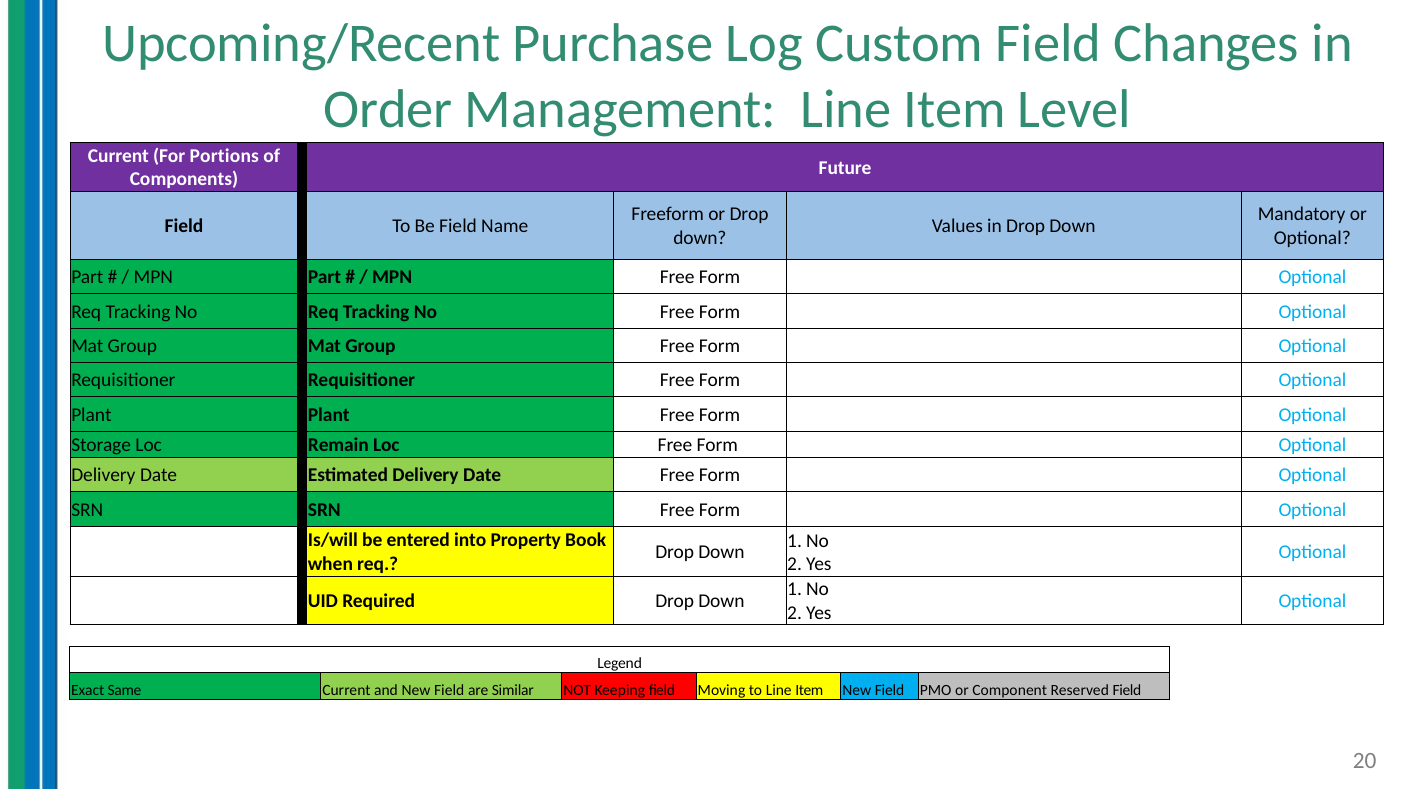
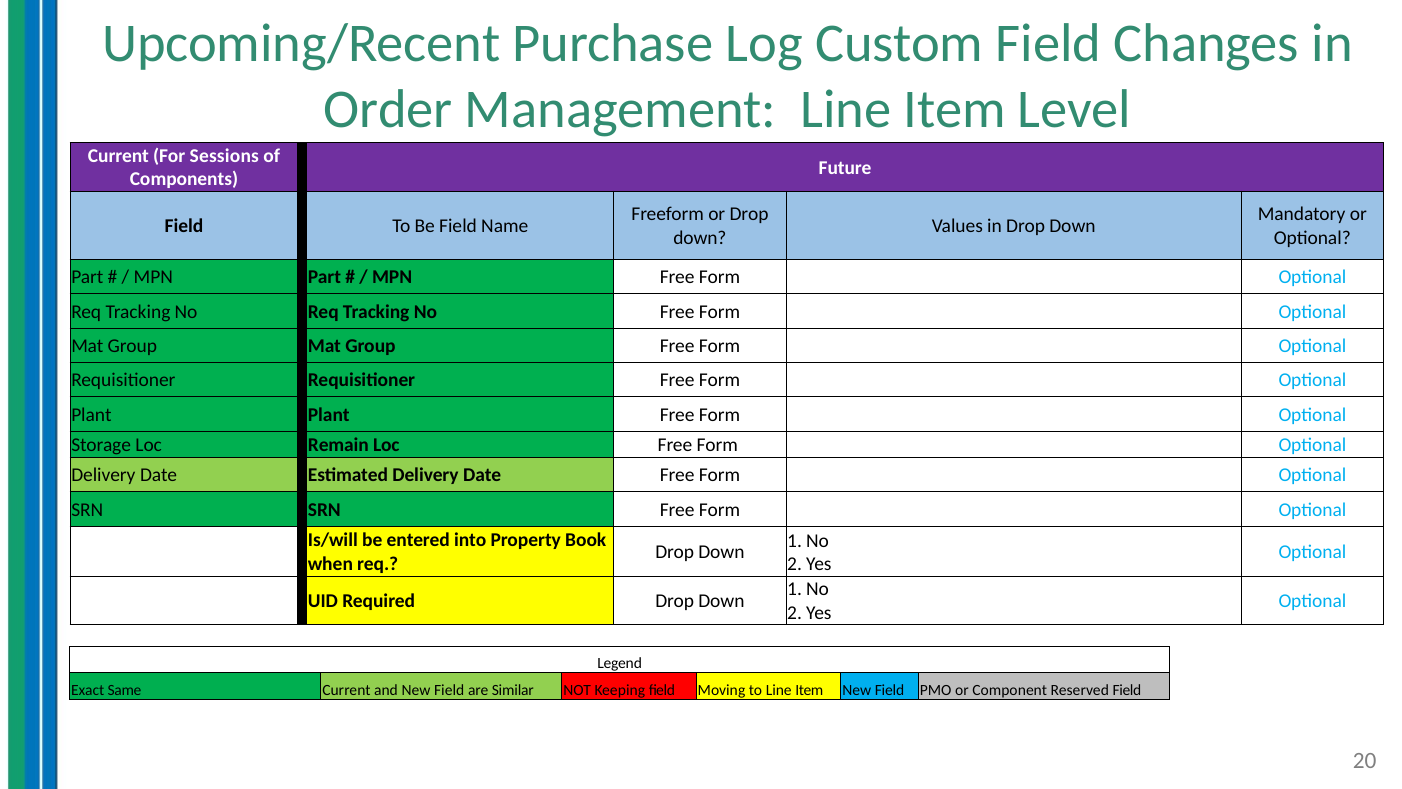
Portions: Portions -> Sessions
